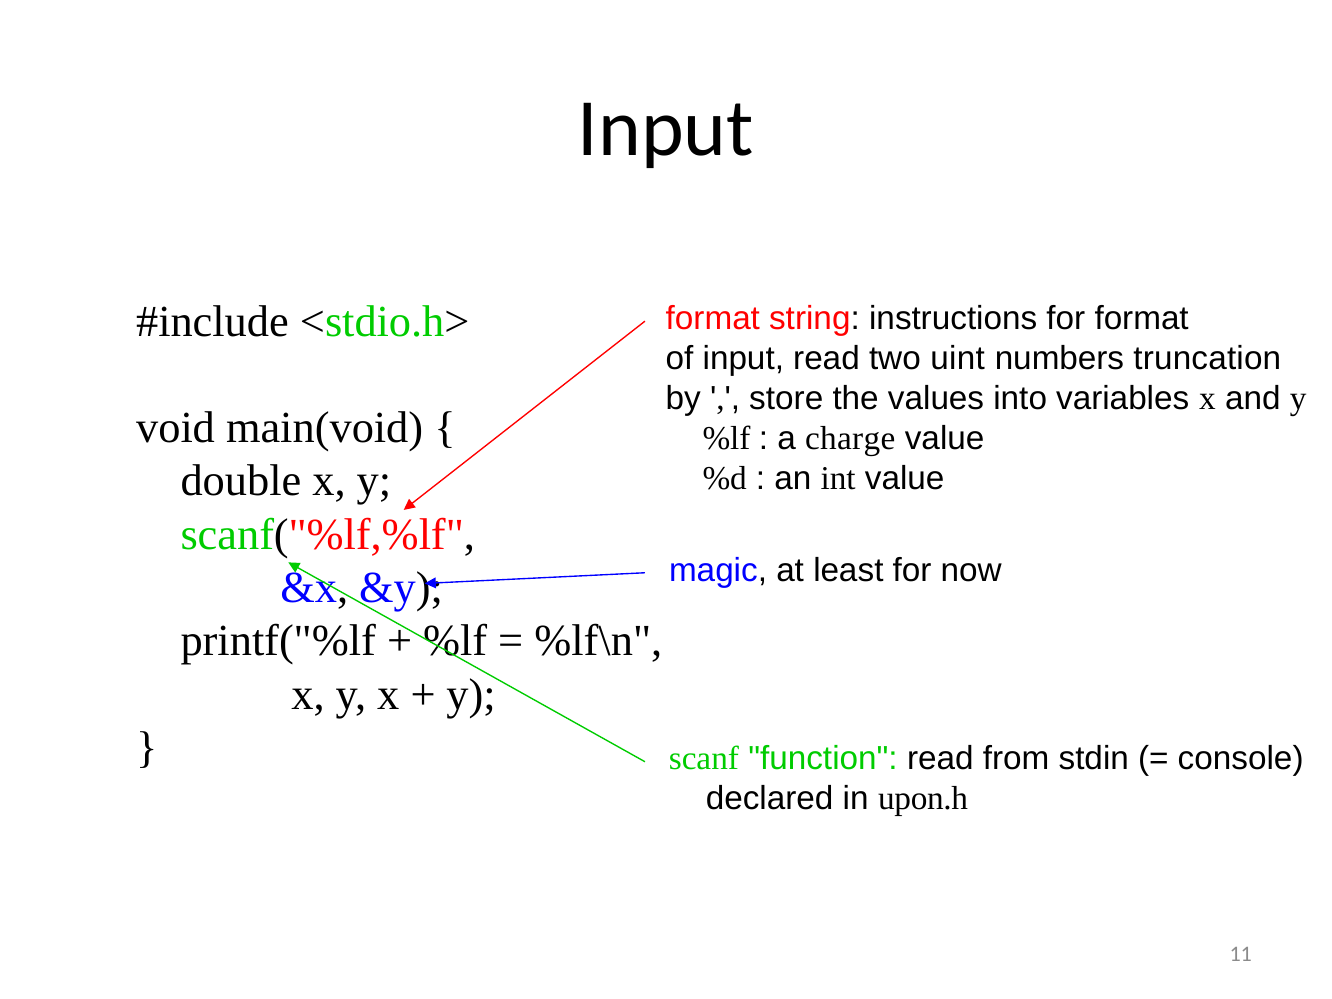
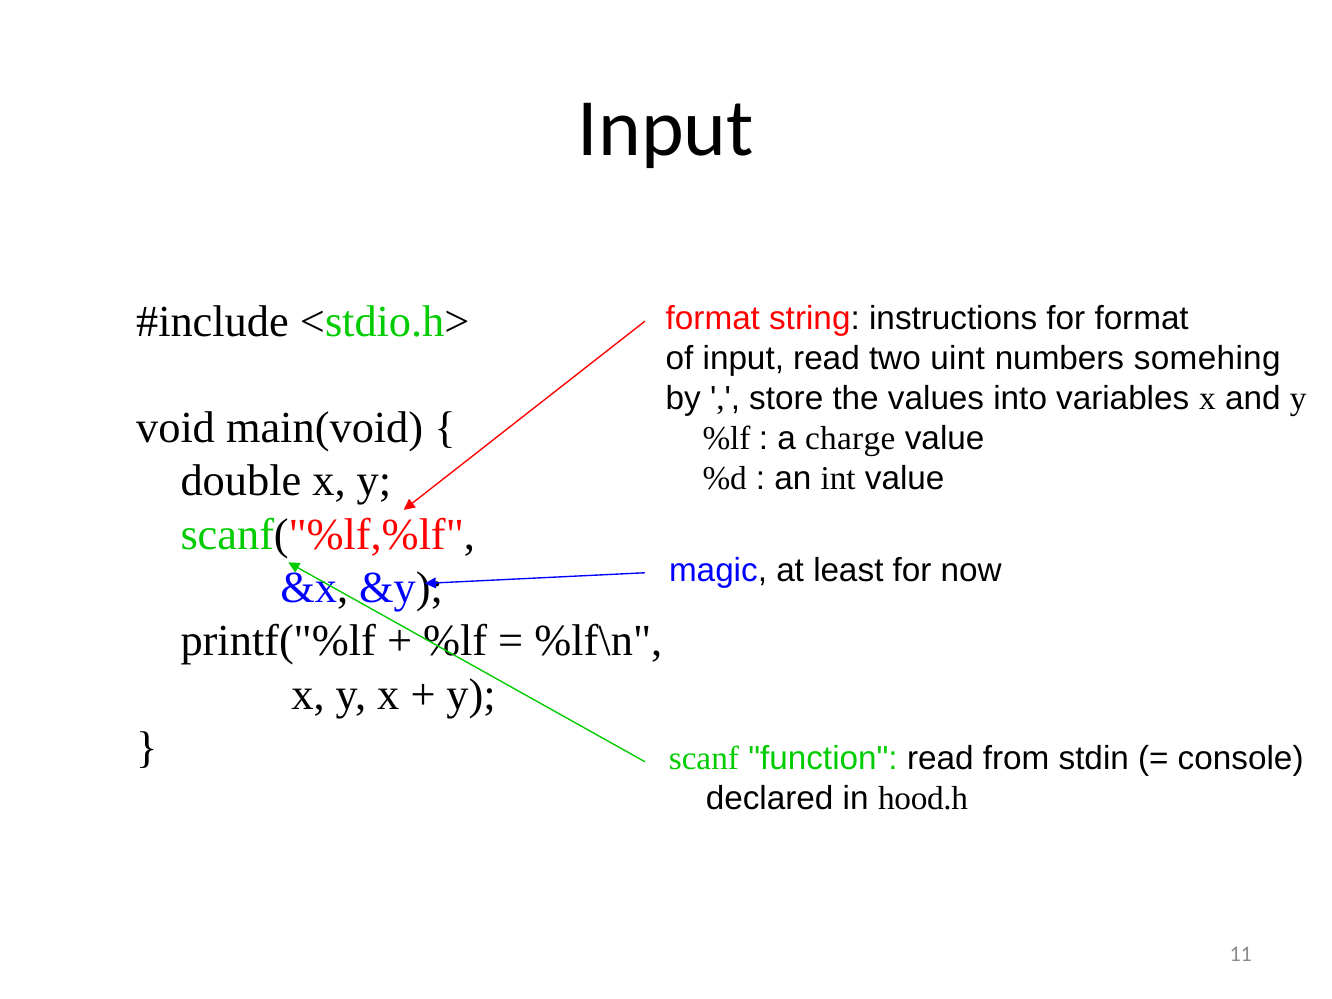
truncation: truncation -> somehing
upon.h: upon.h -> hood.h
